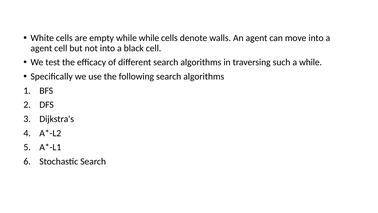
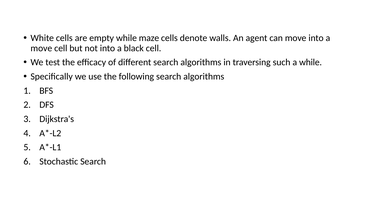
while while: while -> maze
agent at (41, 48): agent -> move
